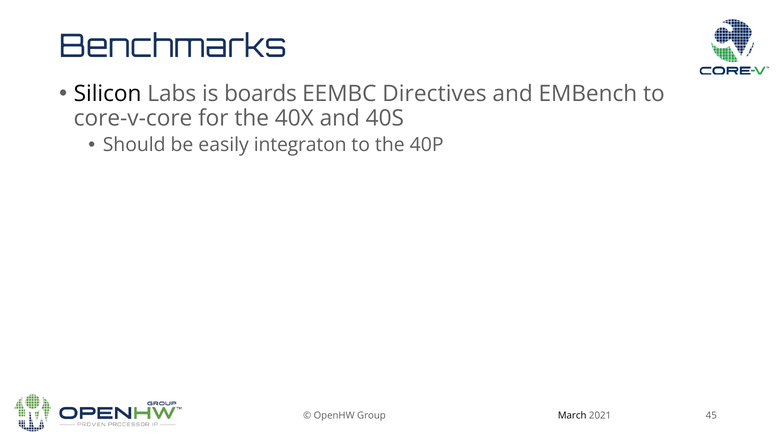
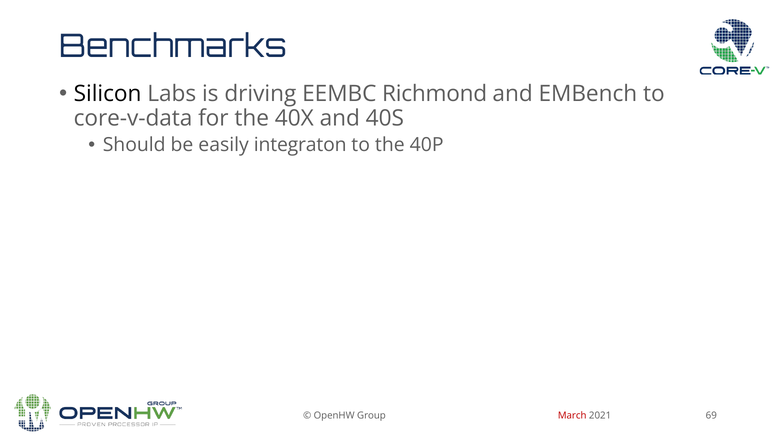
boards: boards -> driving
Directives: Directives -> Richmond
core-v-core: core-v-core -> core-v-data
45: 45 -> 69
March colour: black -> red
